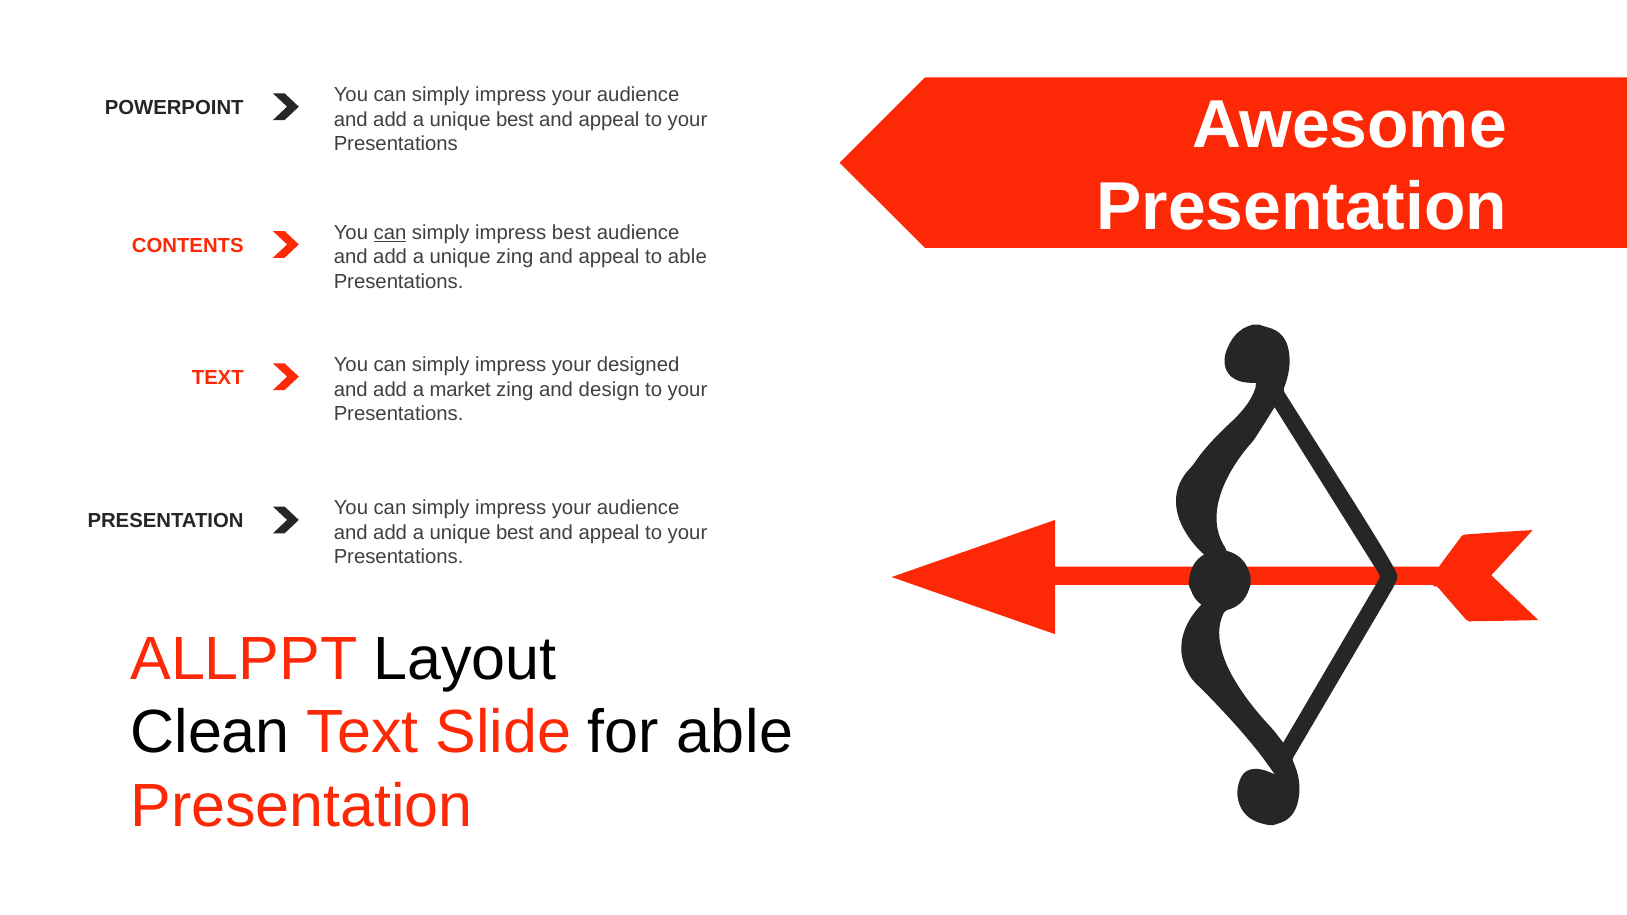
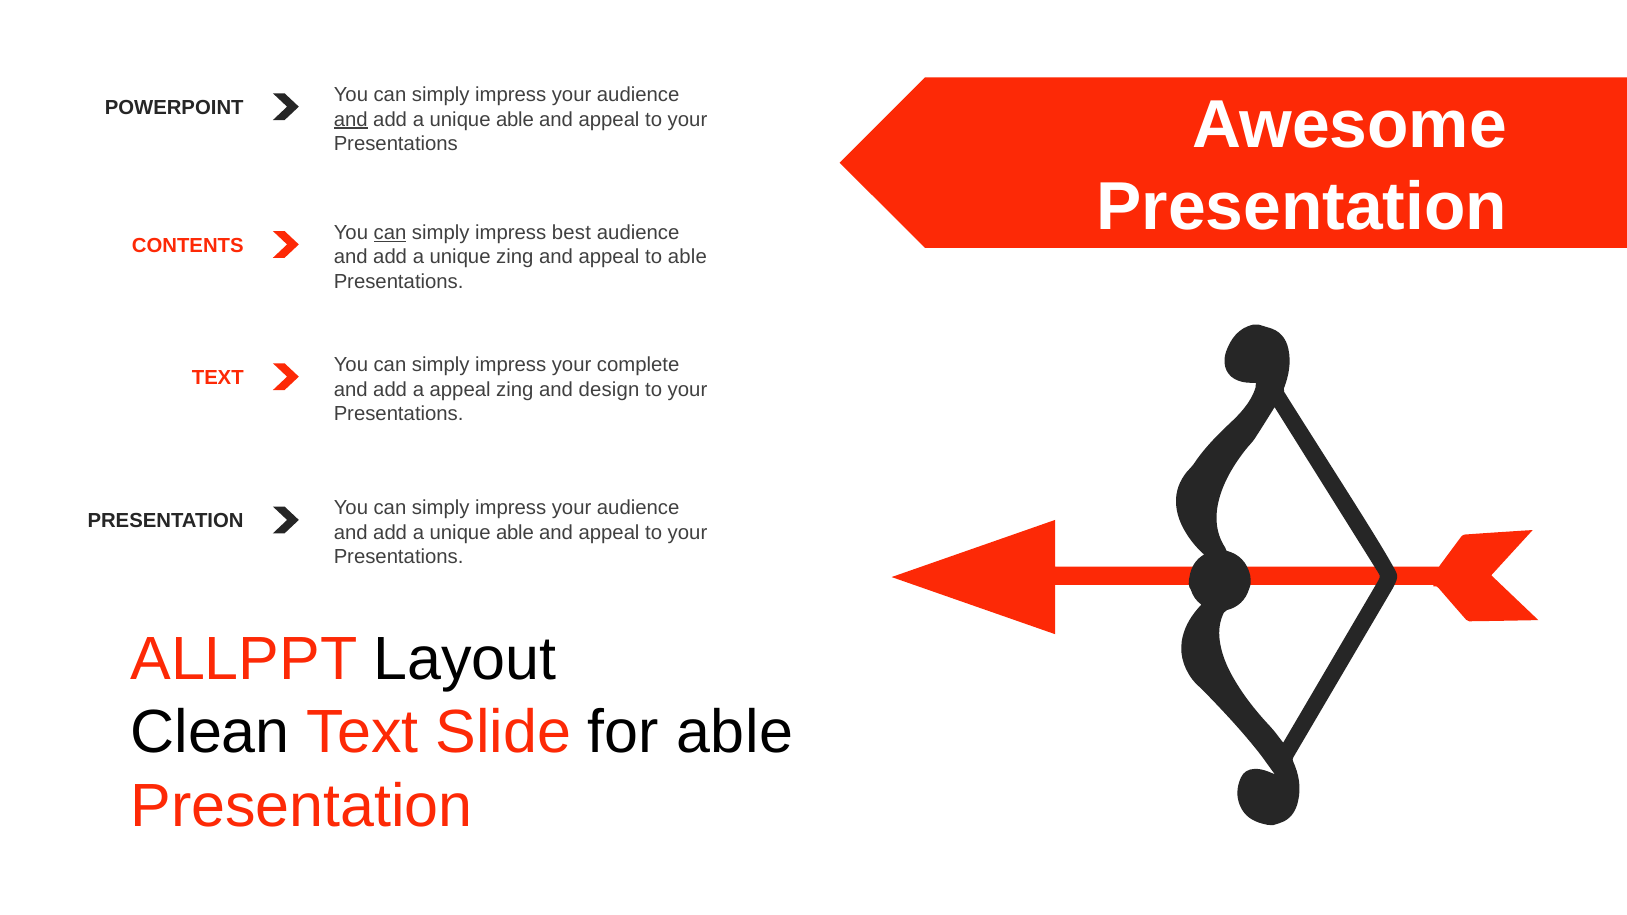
and at (351, 119) underline: none -> present
best at (515, 119): best -> able
designed: designed -> complete
a market: market -> appeal
best at (515, 533): best -> able
